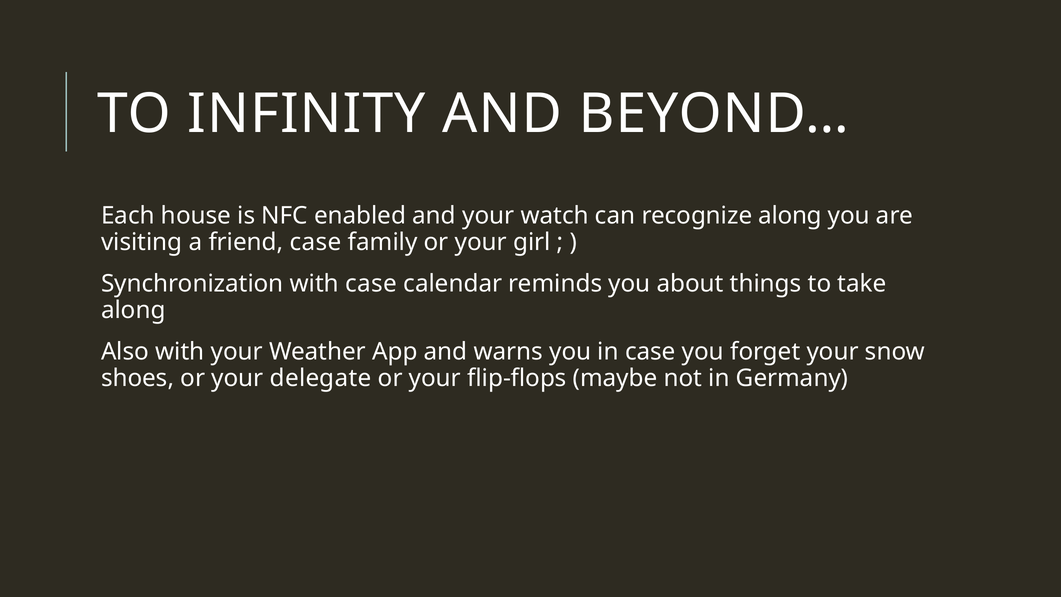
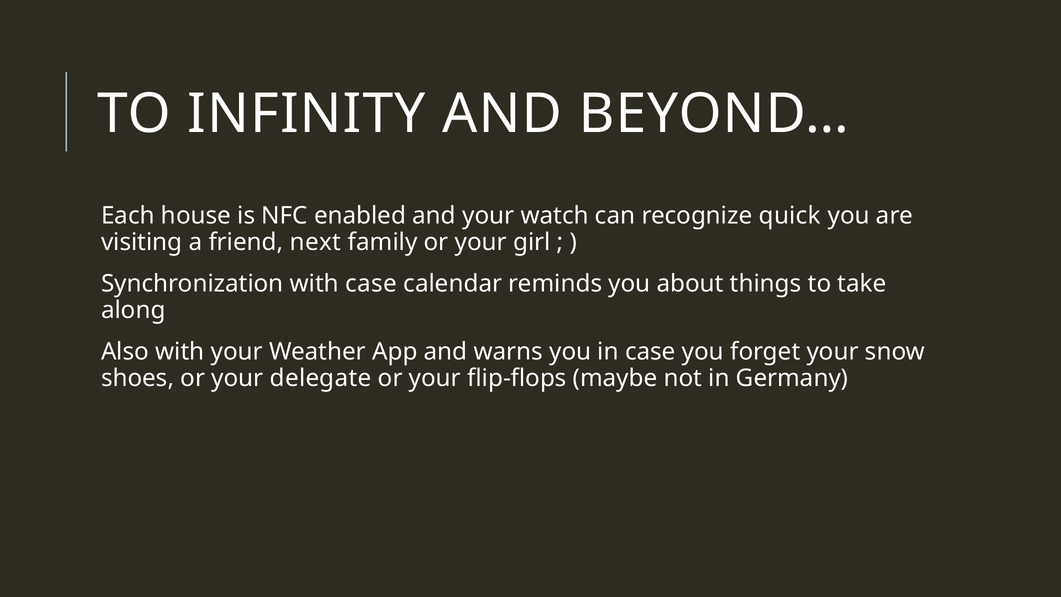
recognize along: along -> quick
friend case: case -> next
